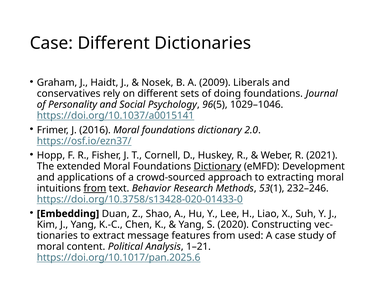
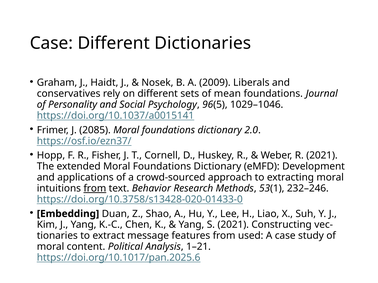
doing: doing -> mean
2016: 2016 -> 2085
Dictionary at (217, 167) underline: present -> none
S 2020: 2020 -> 2021
